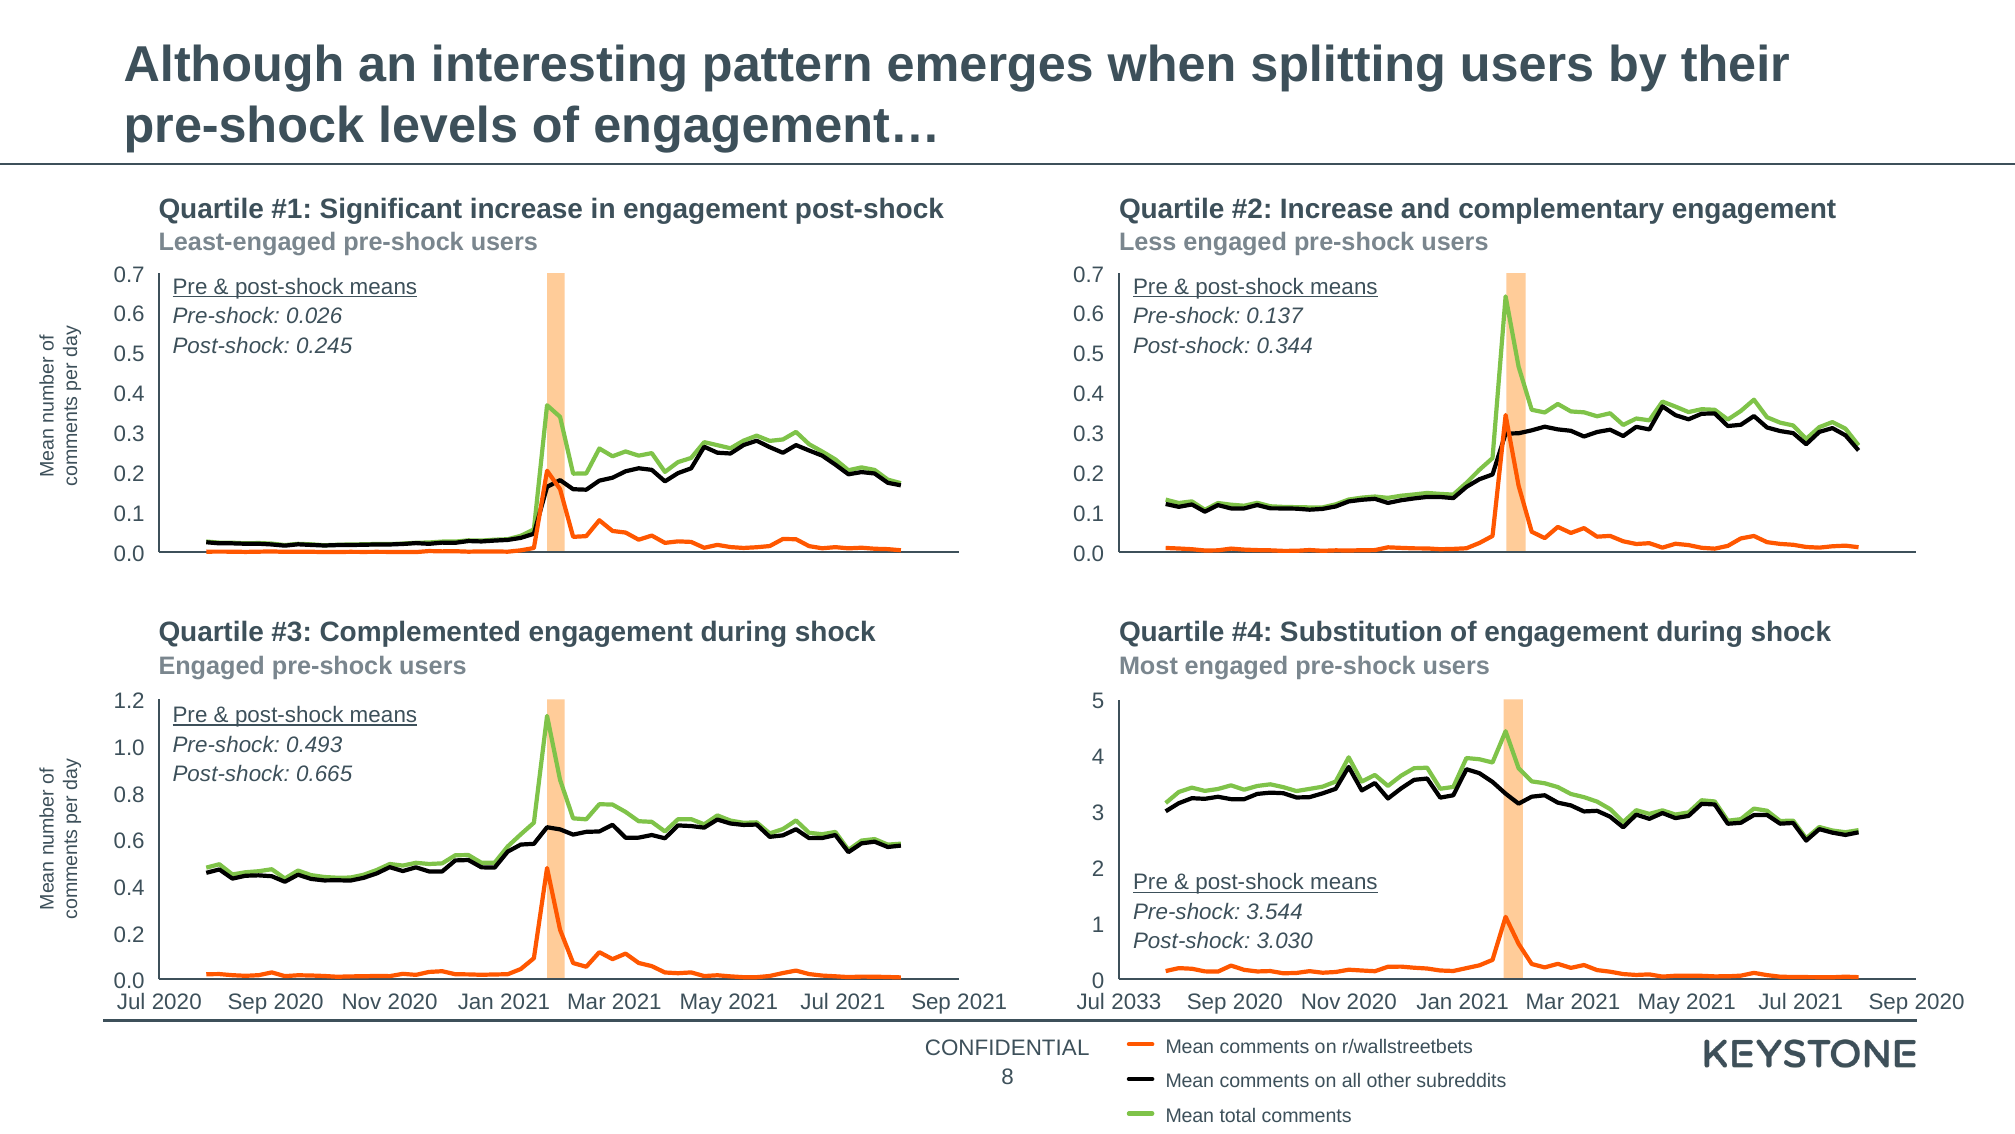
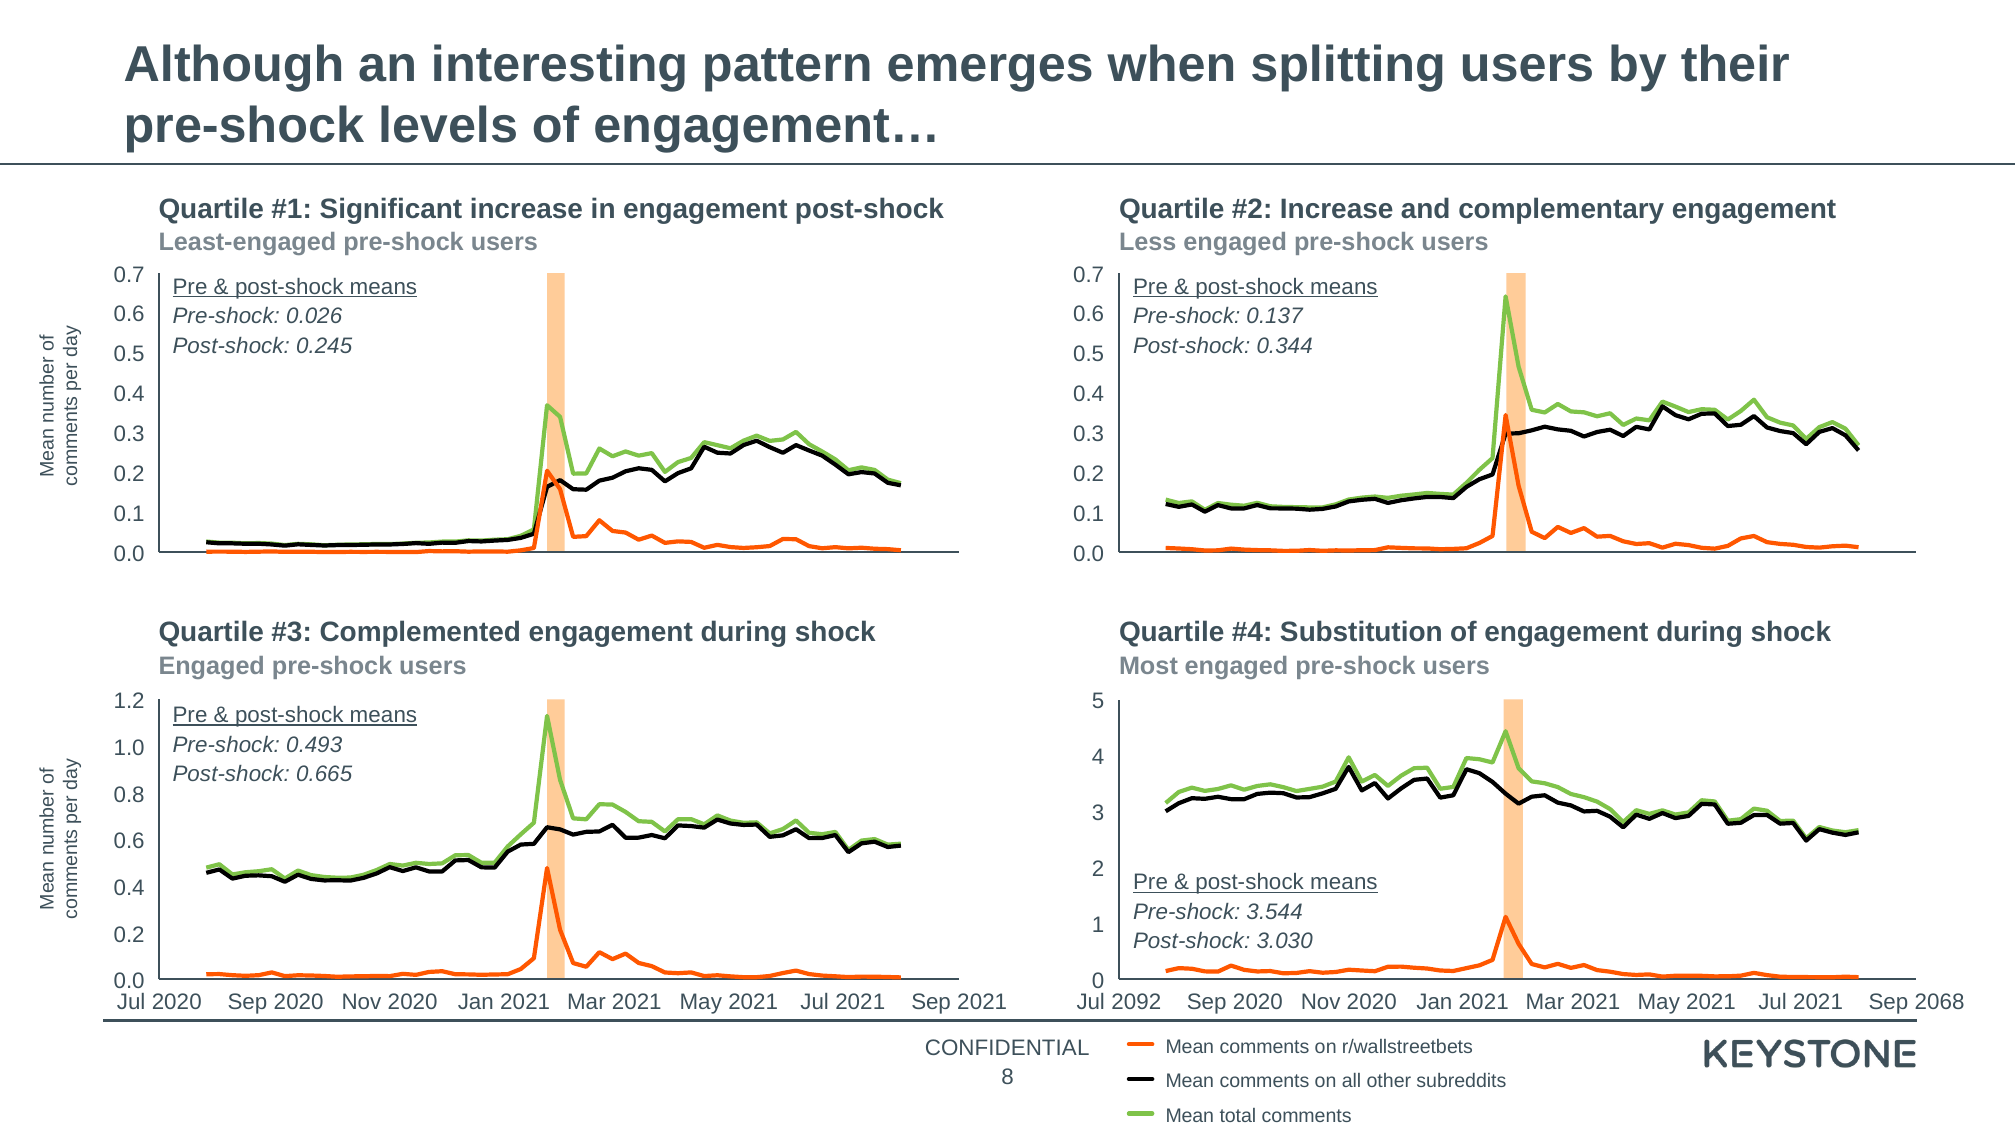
2033: 2033 -> 2092
2021 Sep 2020: 2020 -> 2068
